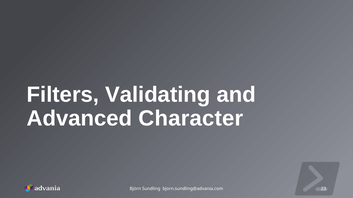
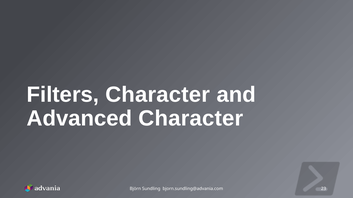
Filters Validating: Validating -> Character
